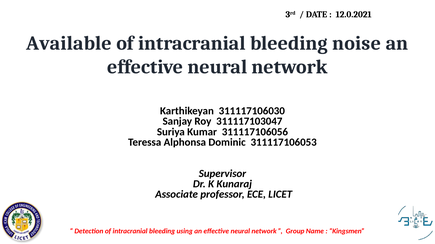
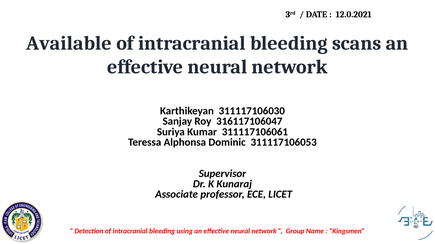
noise: noise -> scans
311117103047: 311117103047 -> 316117106047
311117106056: 311117106056 -> 311117106061
